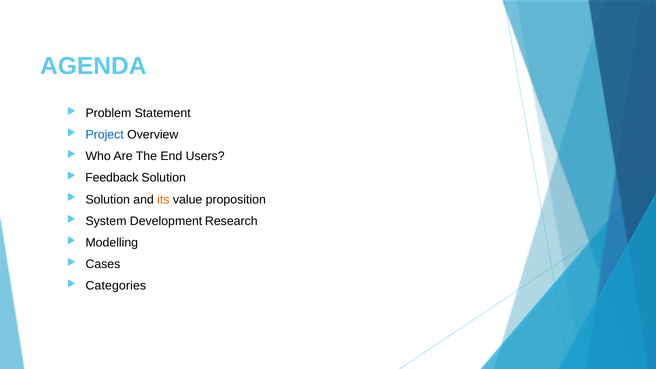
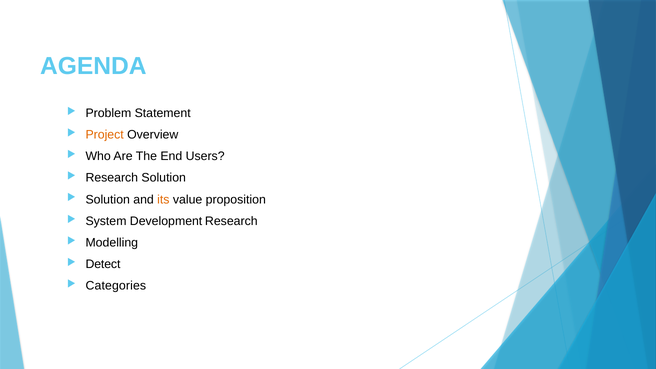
Project colour: blue -> orange
Feedback at (112, 178): Feedback -> Research
Cases: Cases -> Detect
